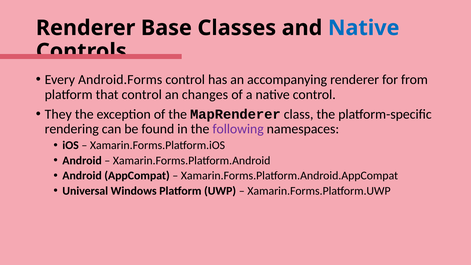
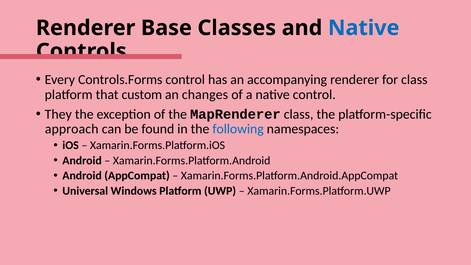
Android.Forms: Android.Forms -> Controls.Forms
for from: from -> class
that control: control -> custom
rendering: rendering -> approach
following colour: purple -> blue
